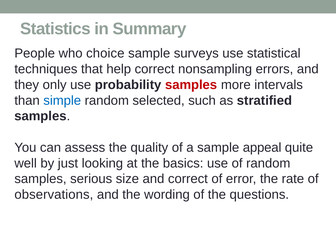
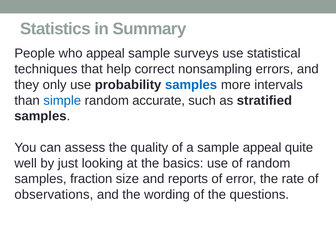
who choice: choice -> appeal
samples at (191, 85) colour: red -> blue
selected: selected -> accurate
serious: serious -> fraction
and correct: correct -> reports
